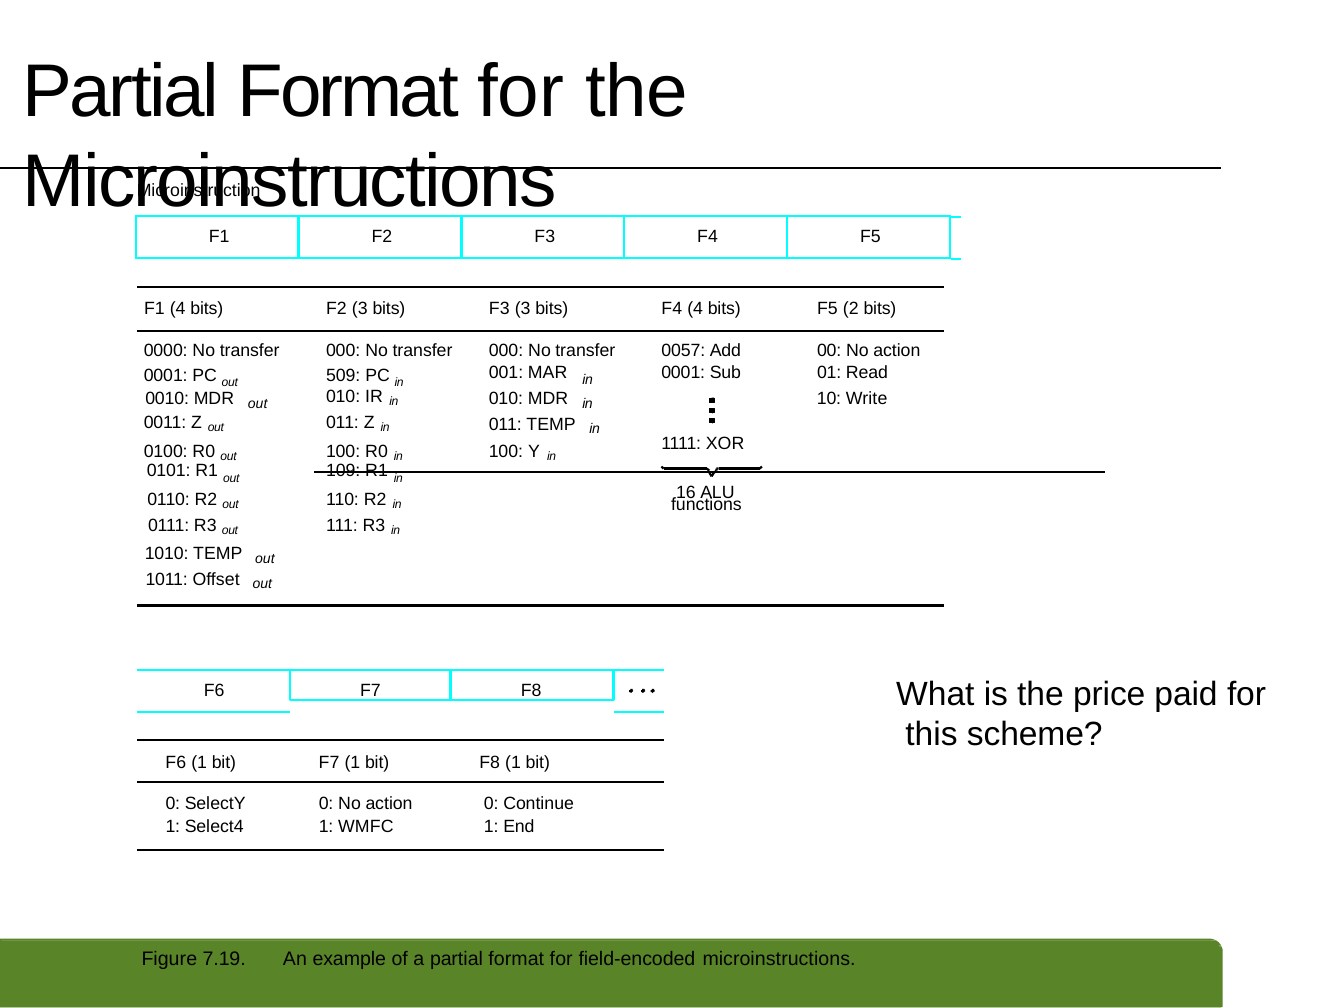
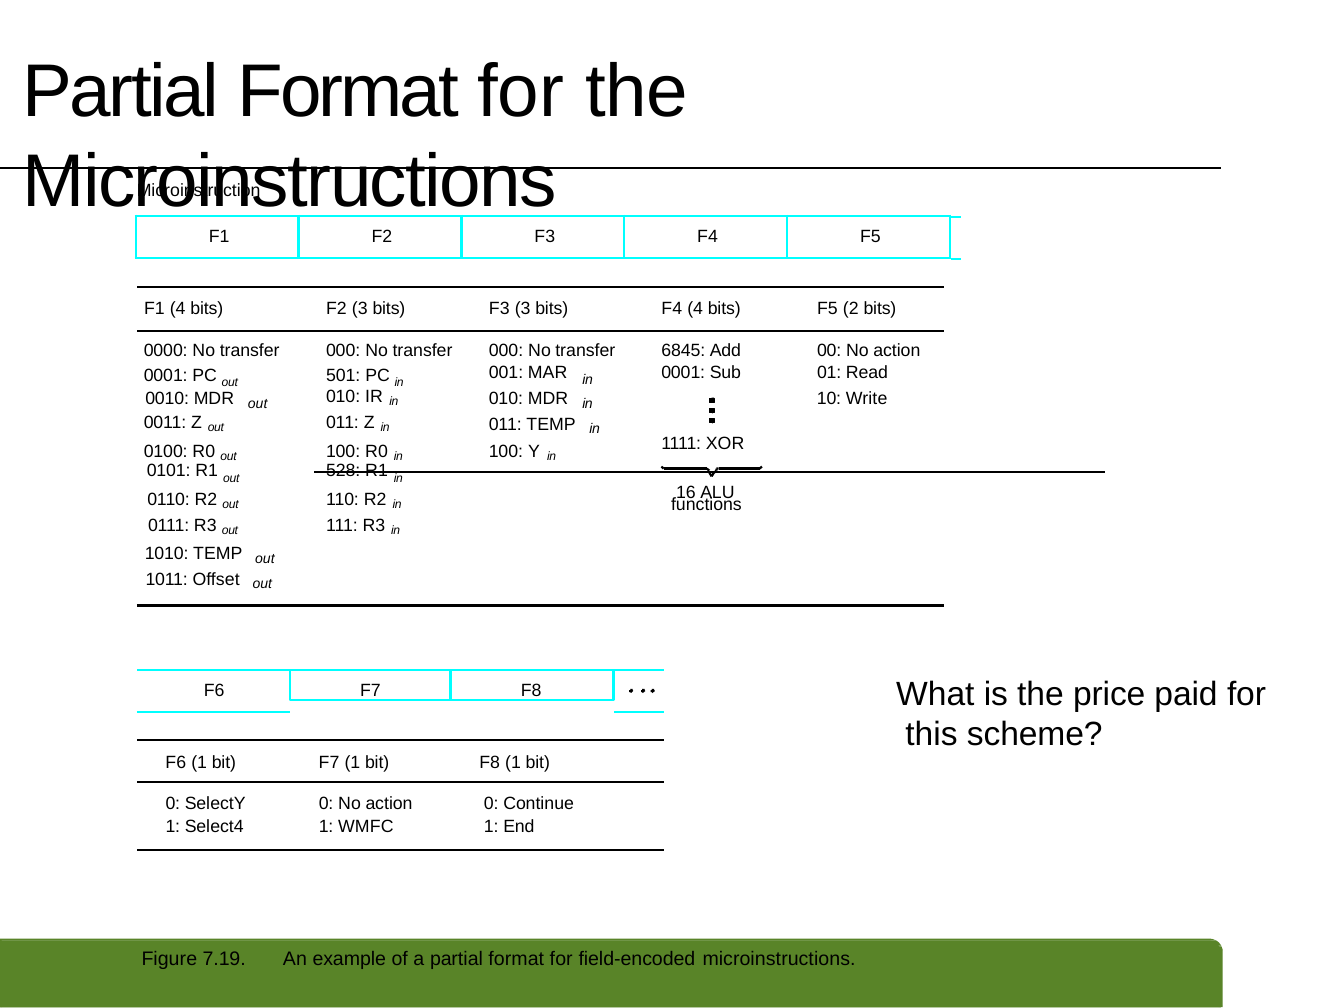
0057: 0057 -> 6845
509: 509 -> 501
109: 109 -> 528
